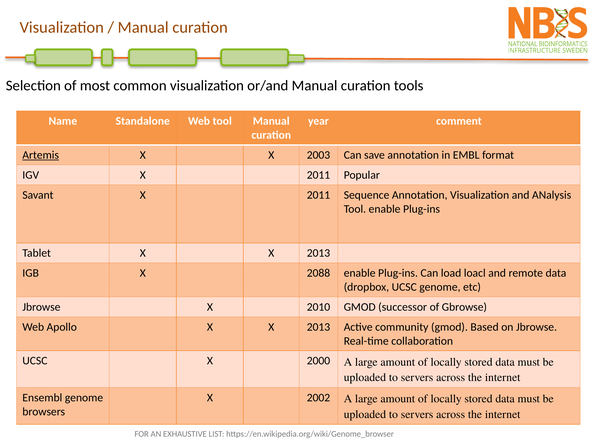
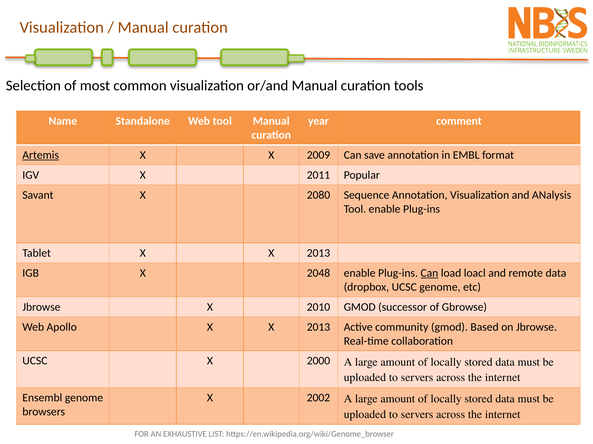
2003: 2003 -> 2009
Savant X 2011: 2011 -> 2080
2088: 2088 -> 2048
Can at (429, 273) underline: none -> present
